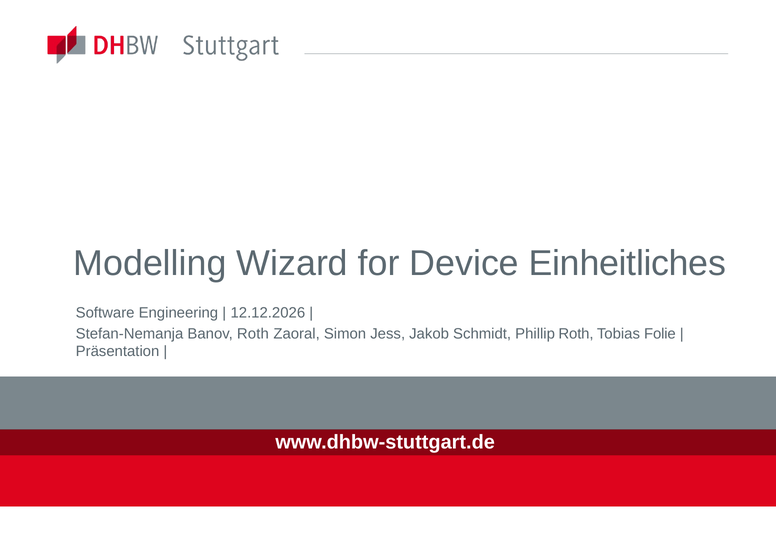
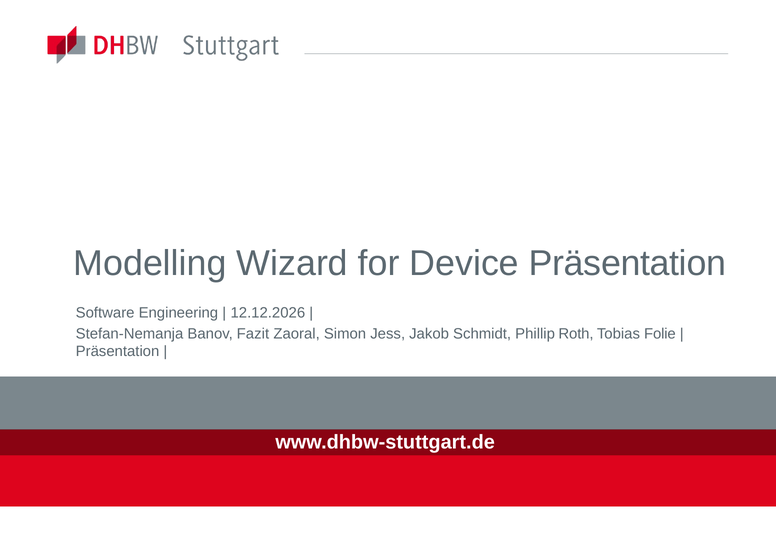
Device Einheitliches: Einheitliches -> Präsentation
Banov Roth: Roth -> Fazit
